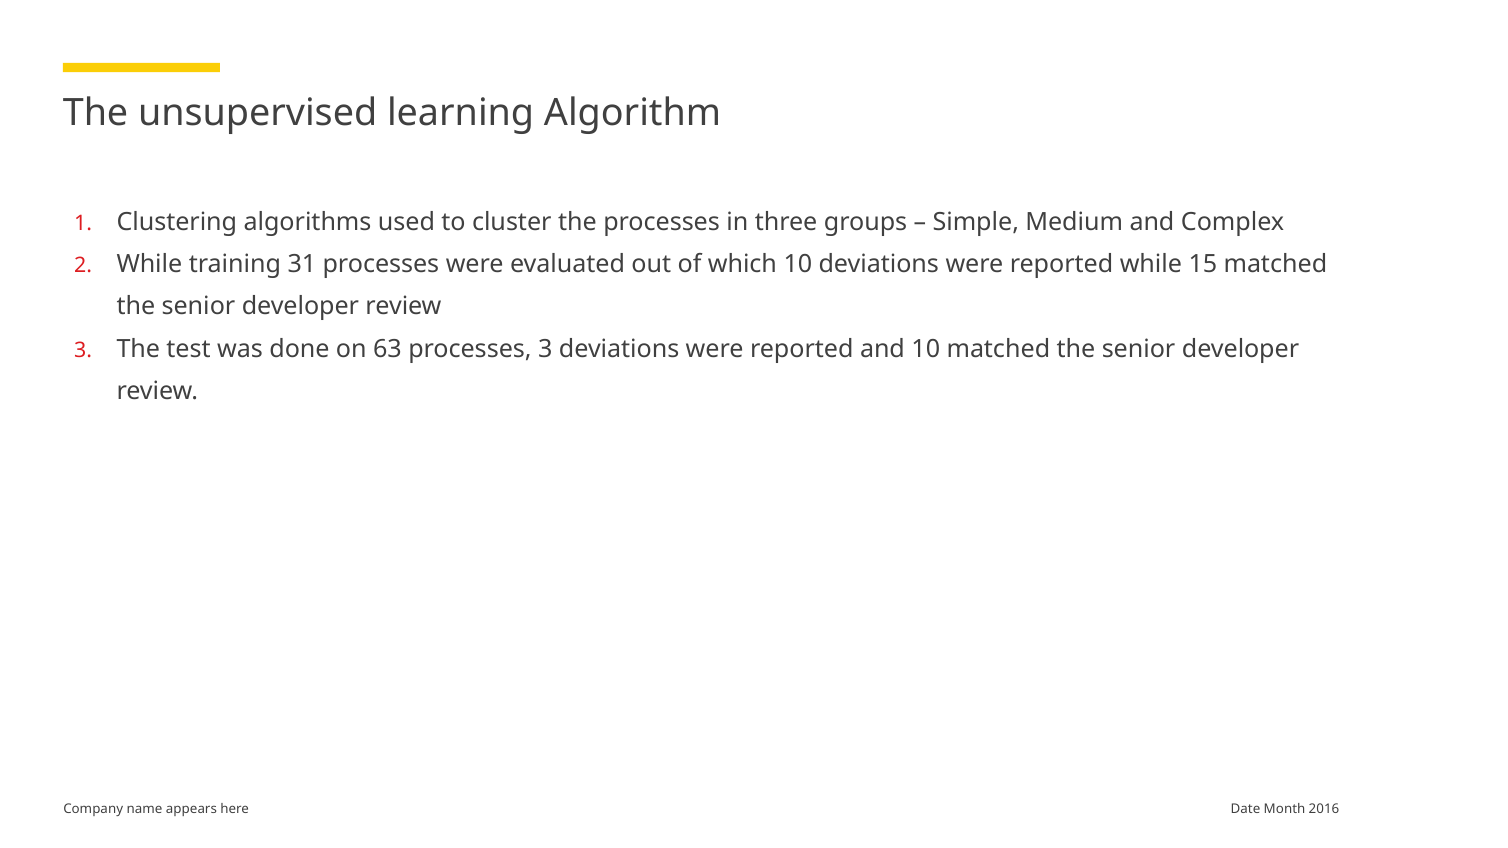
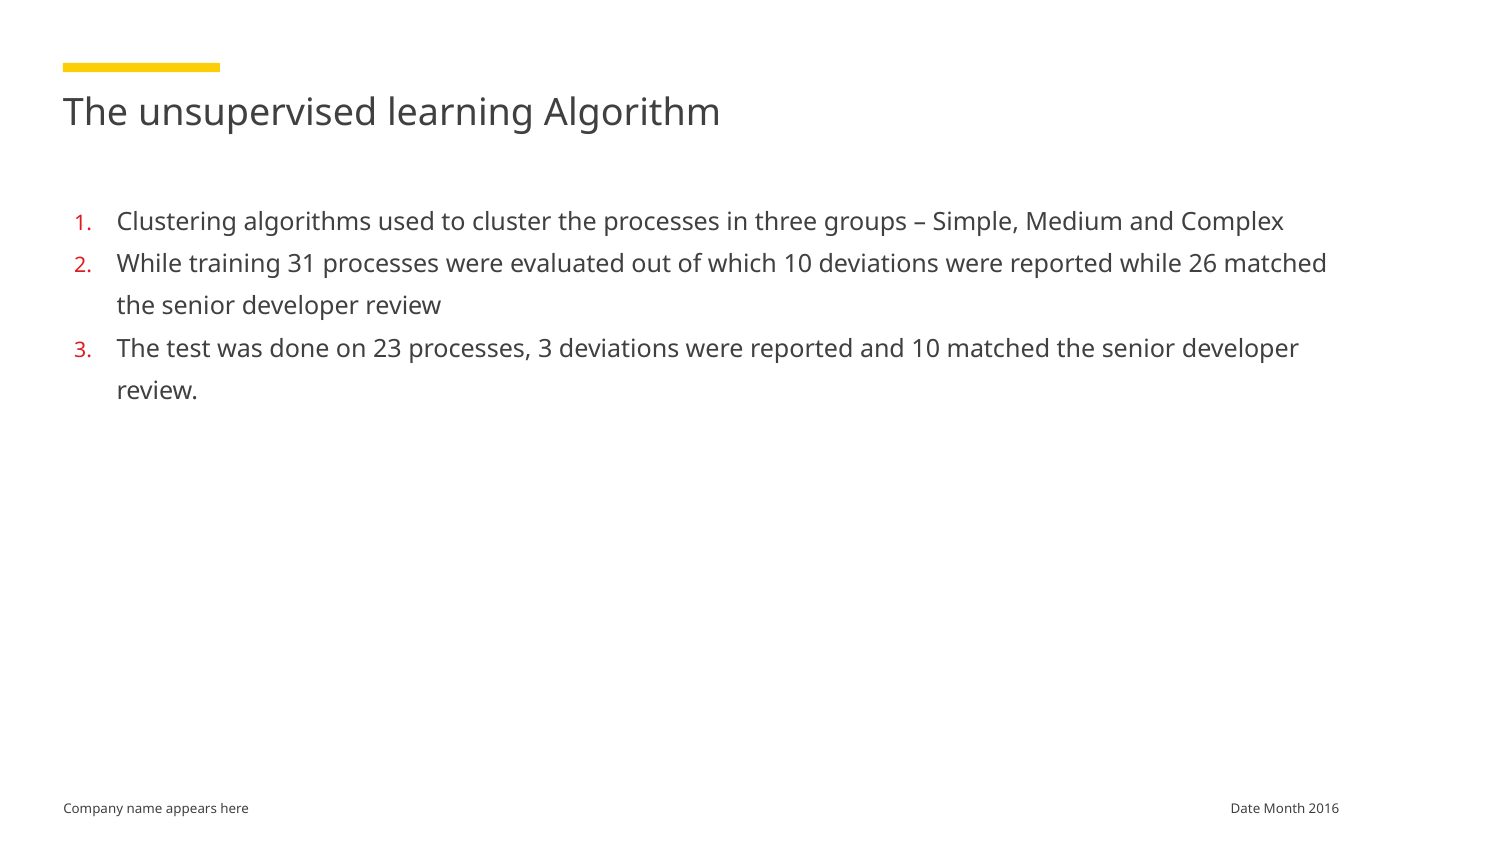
15: 15 -> 26
63: 63 -> 23
